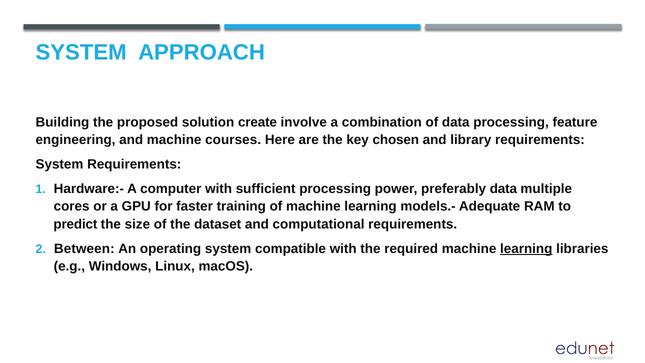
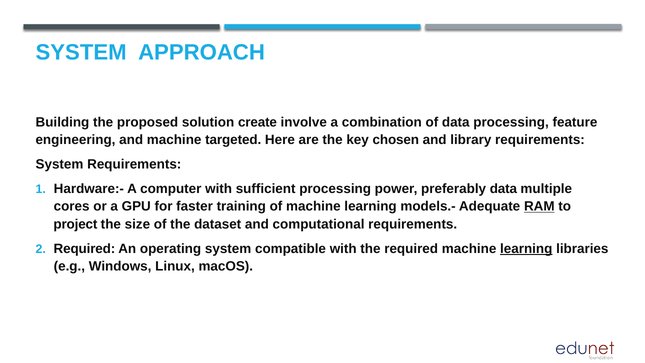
courses: courses -> targeted
RAM underline: none -> present
predict: predict -> project
Between at (84, 249): Between -> Required
